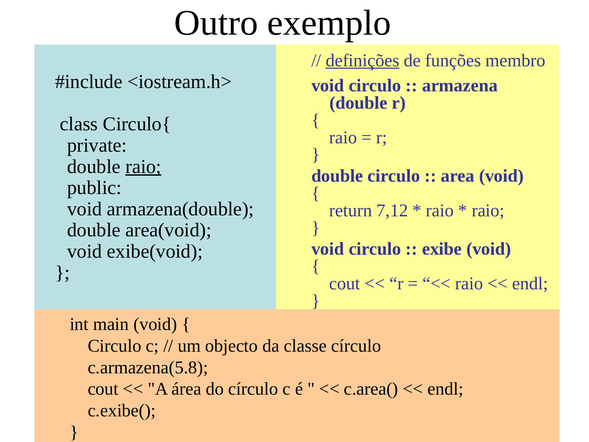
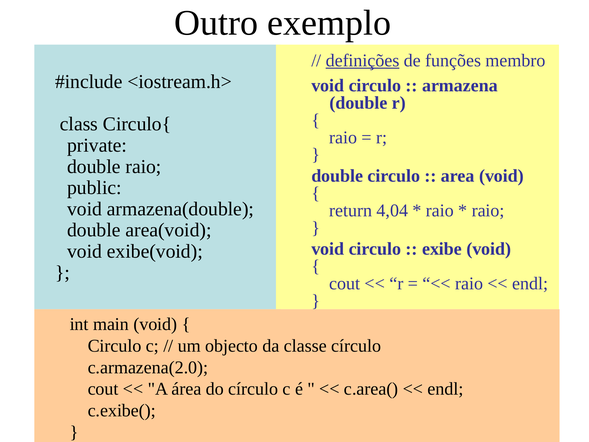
raio at (143, 166) underline: present -> none
7,12: 7,12 -> 4,04
c.armazena(5.8: c.armazena(5.8 -> c.armazena(2.0
